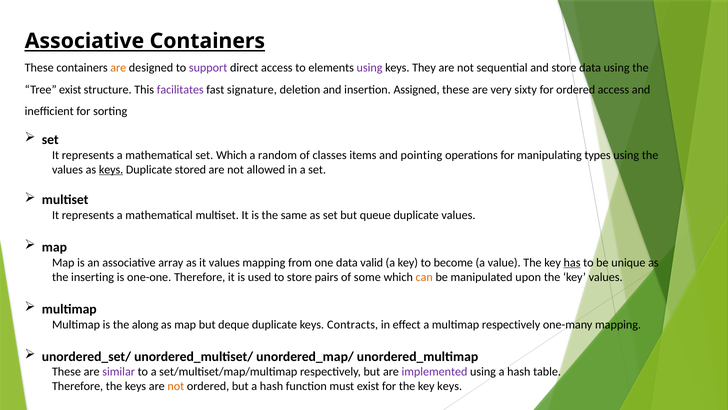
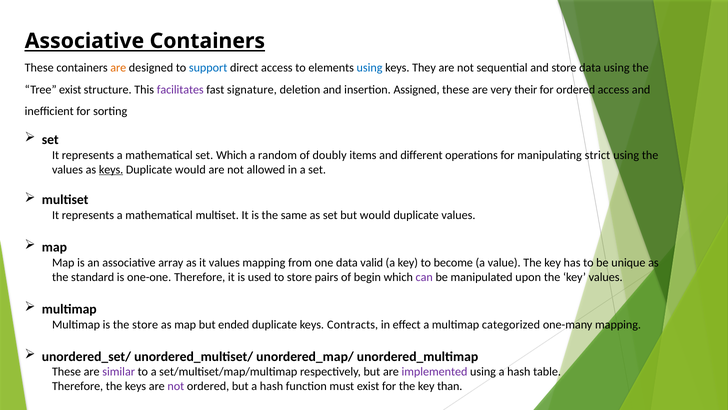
support colour: purple -> blue
using at (370, 68) colour: purple -> blue
sixty: sixty -> their
classes: classes -> doubly
pointing: pointing -> different
types: types -> strict
Duplicate stored: stored -> would
but queue: queue -> would
has underline: present -> none
inserting: inserting -> standard
some: some -> begin
can colour: orange -> purple
the along: along -> store
deque: deque -> ended
multimap respectively: respectively -> categorized
not at (176, 386) colour: orange -> purple
key keys: keys -> than
